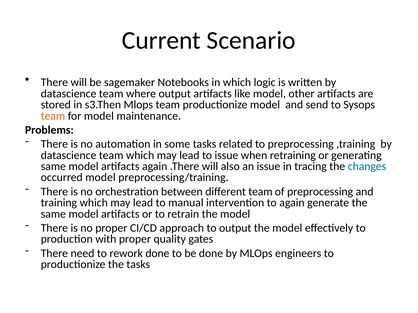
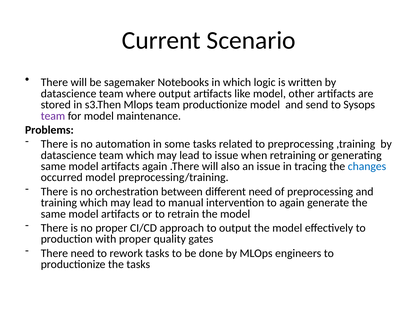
team at (53, 116) colour: orange -> purple
different team: team -> need
rework done: done -> tasks
